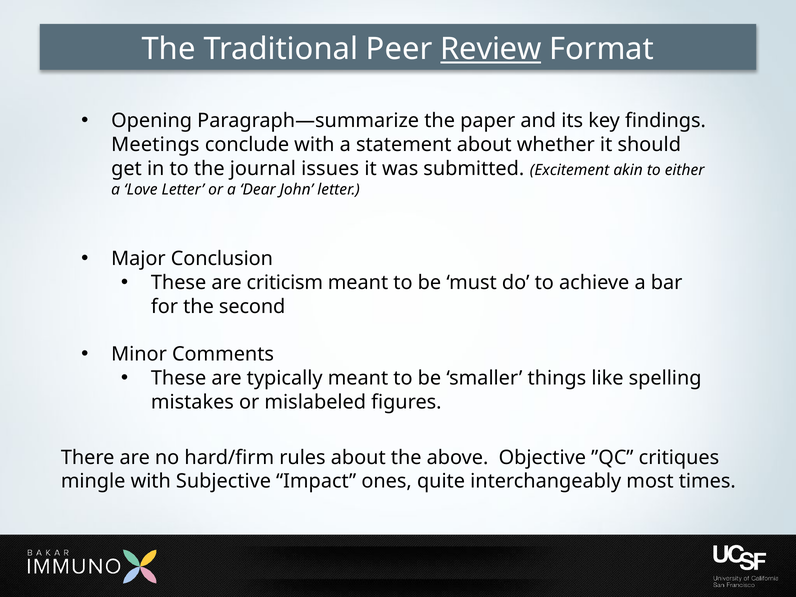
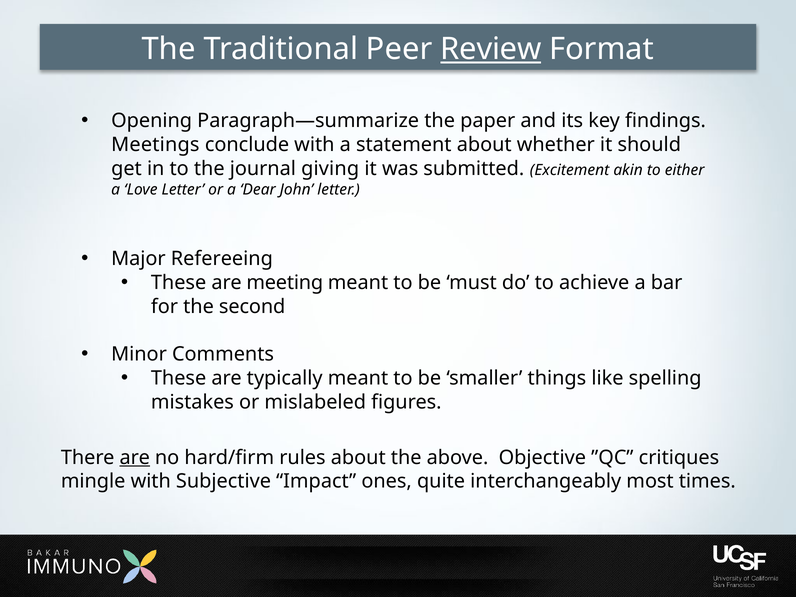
issues: issues -> giving
Conclusion: Conclusion -> Refereeing
criticism: criticism -> meeting
are at (135, 457) underline: none -> present
